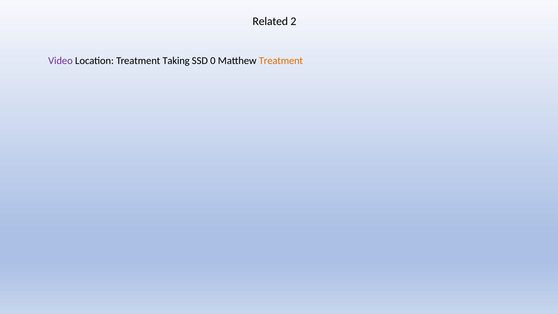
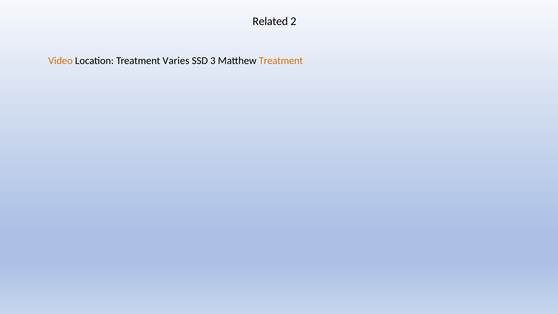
Video colour: purple -> orange
Taking: Taking -> Varies
0: 0 -> 3
